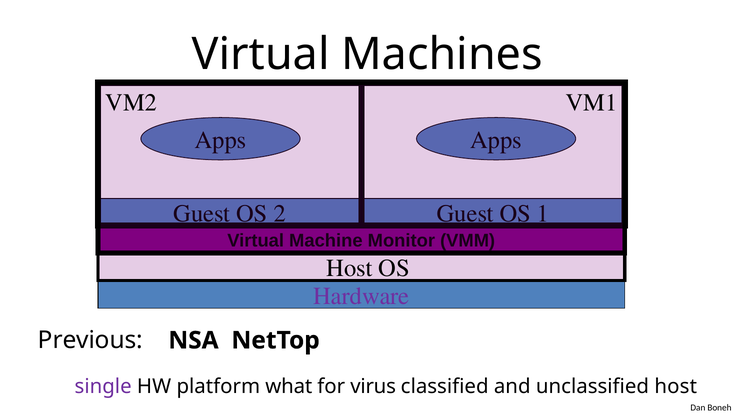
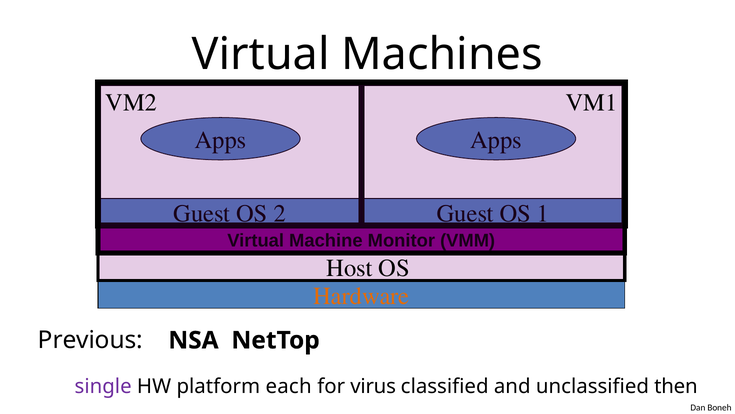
Hardware colour: purple -> orange
what: what -> each
unclassified host: host -> then
